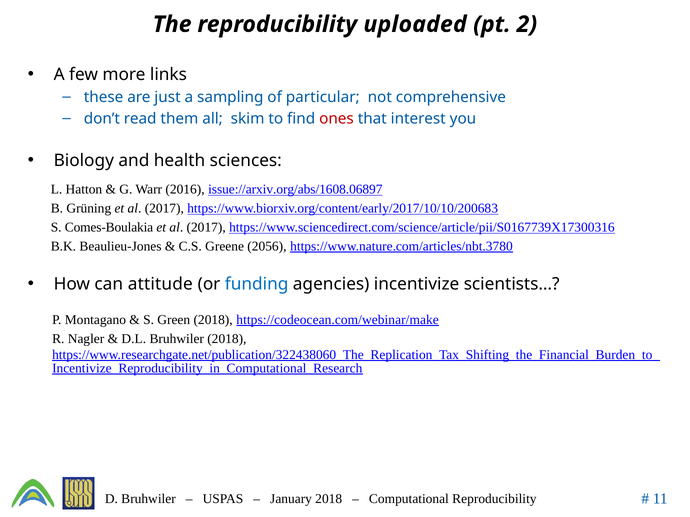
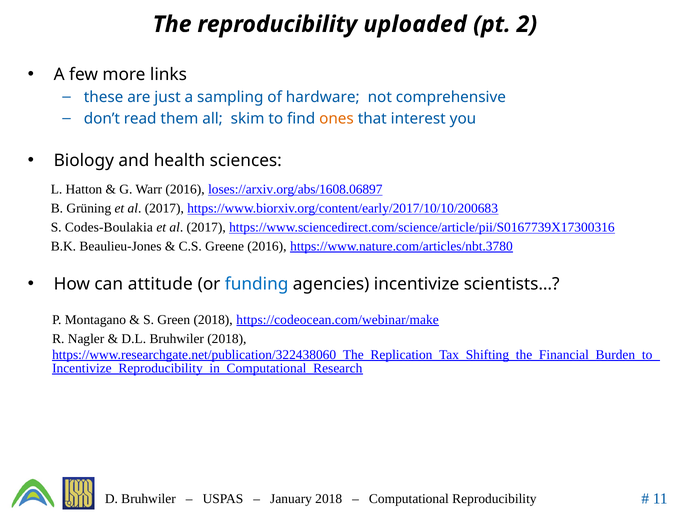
particular: particular -> hardware
ones colour: red -> orange
issue://arxiv.org/abs/1608.06897: issue://arxiv.org/abs/1608.06897 -> loses://arxiv.org/abs/1608.06897
Comes-Boulakia: Comes-Boulakia -> Codes-Boulakia
Greene 2056: 2056 -> 2016
